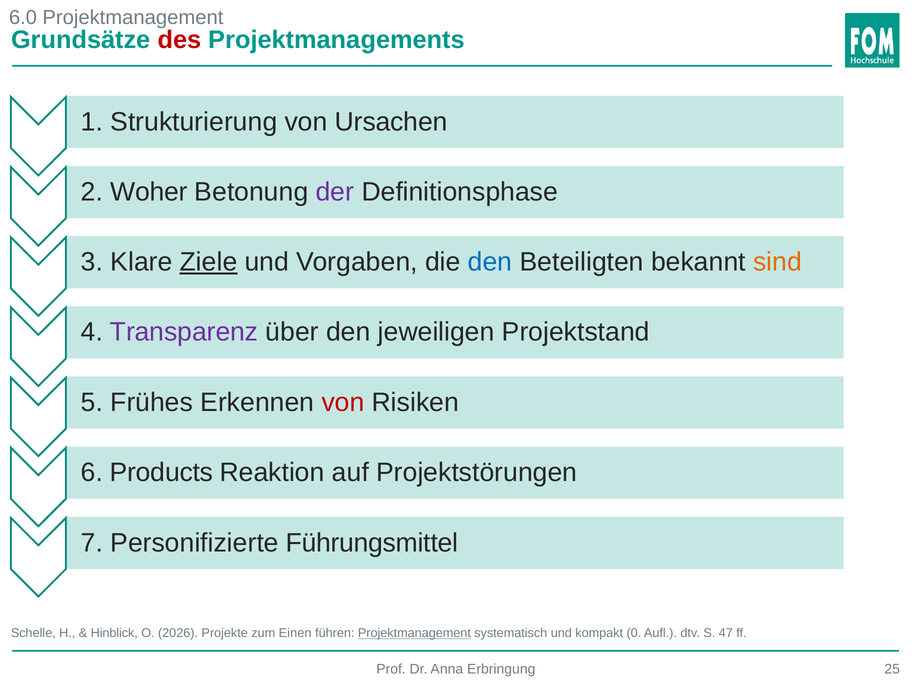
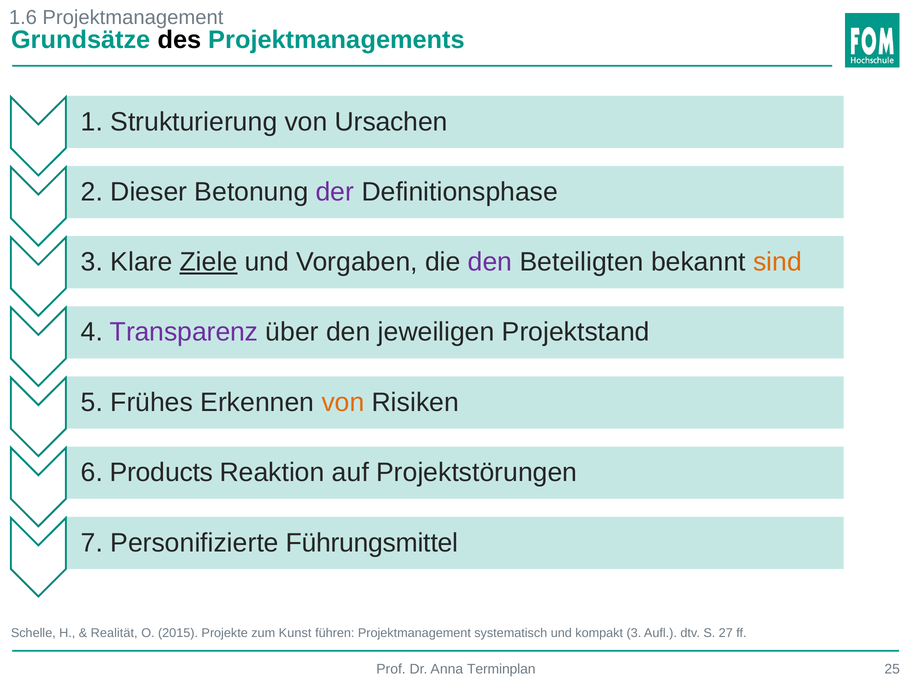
6.0: 6.0 -> 1.6
des colour: red -> black
Woher: Woher -> Dieser
den at (490, 262) colour: blue -> purple
von at (343, 402) colour: red -> orange
Hinblick: Hinblick -> Realität
2026: 2026 -> 2015
Einen: Einen -> Kunst
Projektmanagement at (414, 633) underline: present -> none
kompakt 0: 0 -> 3
47: 47 -> 27
Erbringung: Erbringung -> Terminplan
